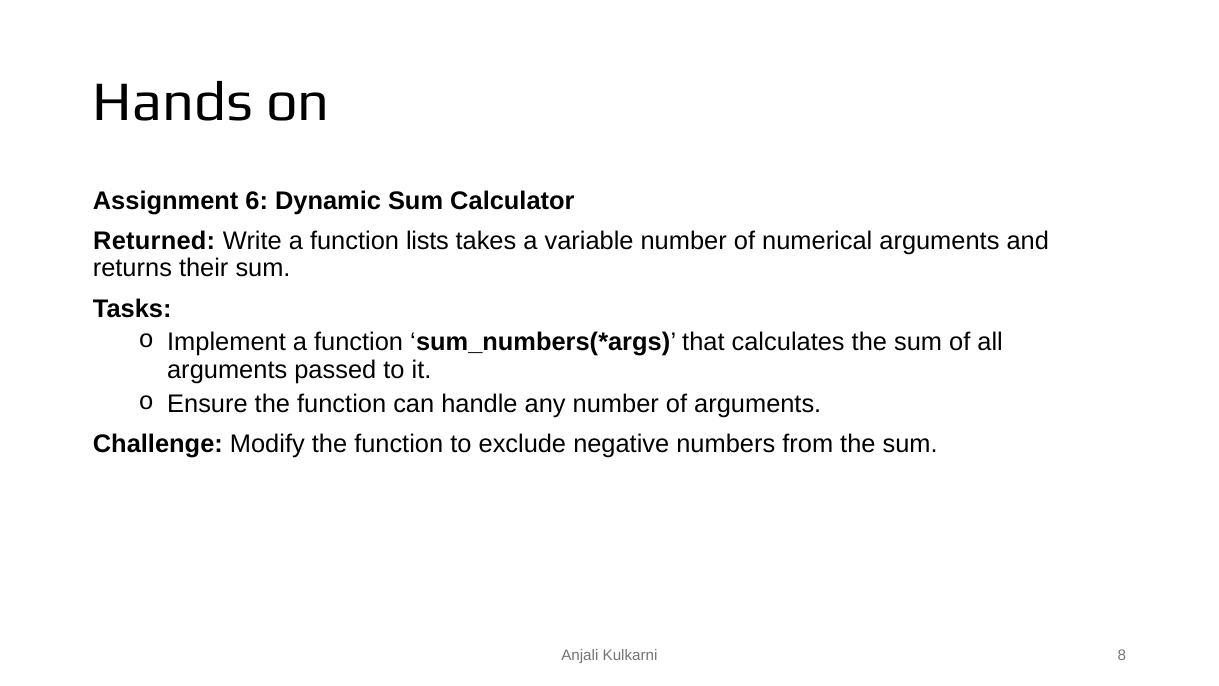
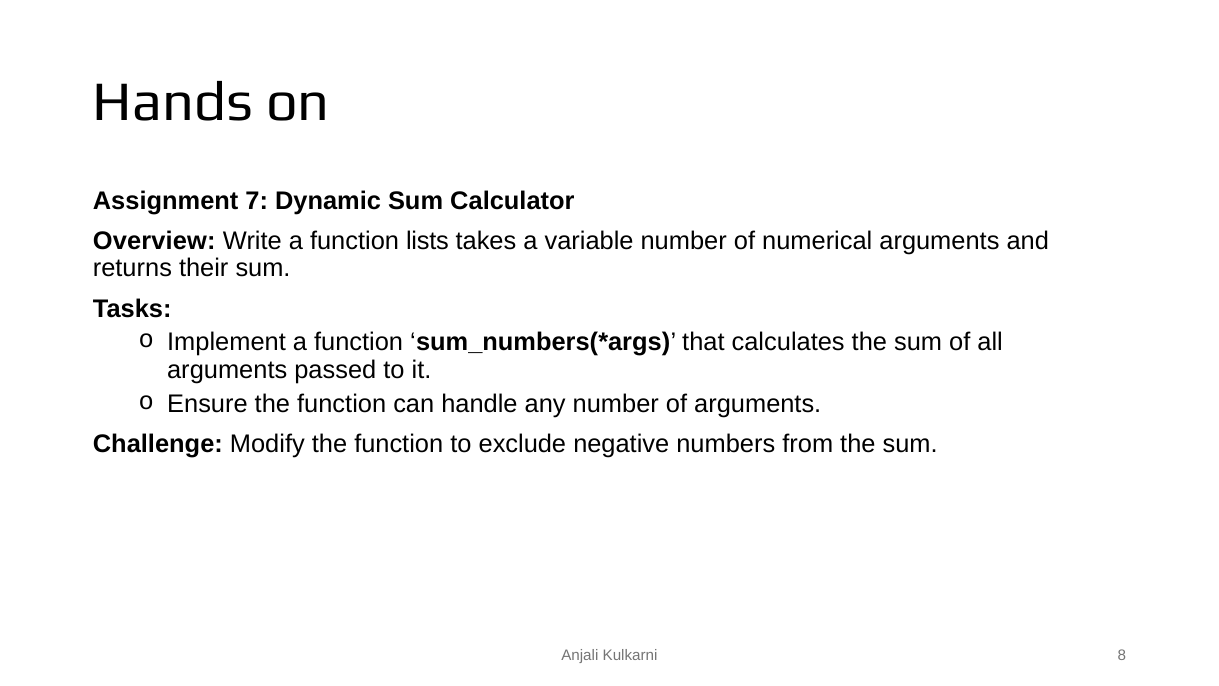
6: 6 -> 7
Returned: Returned -> Overview
